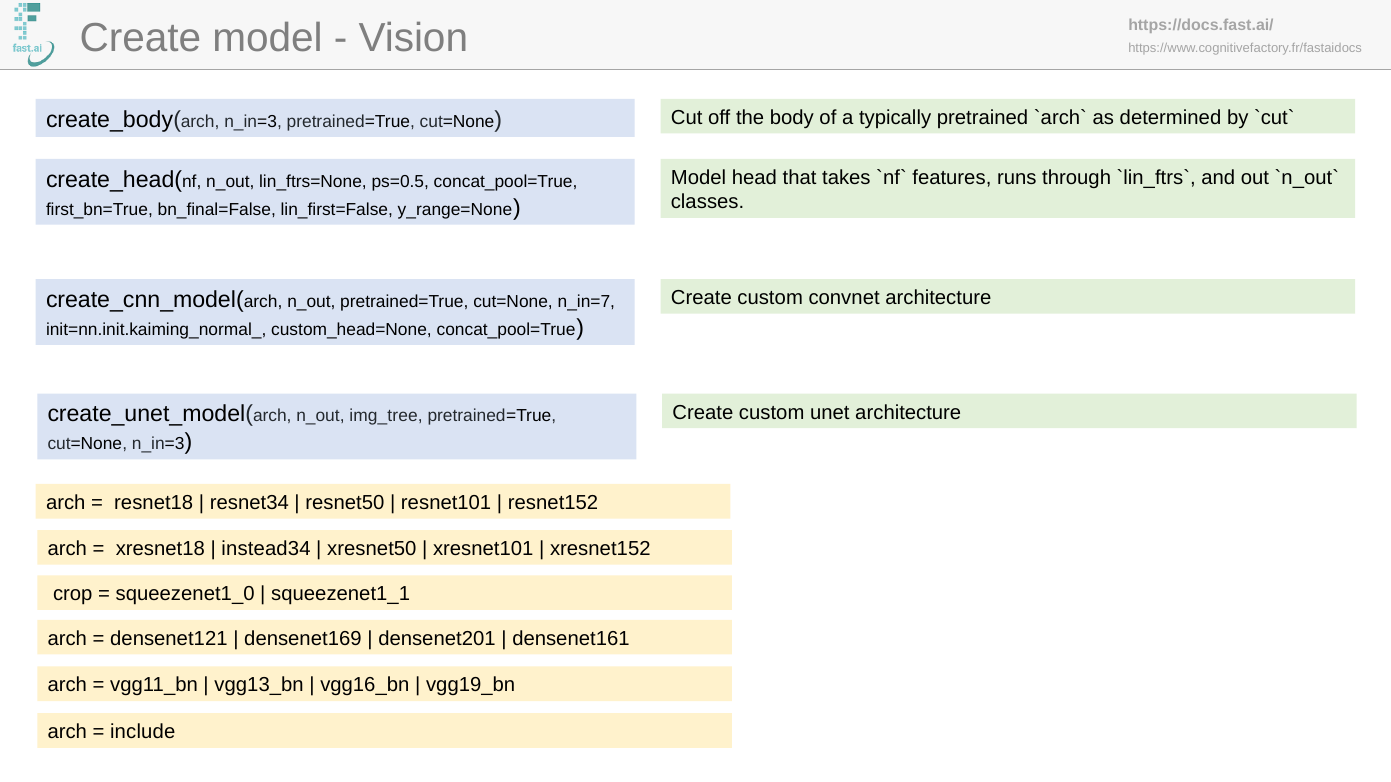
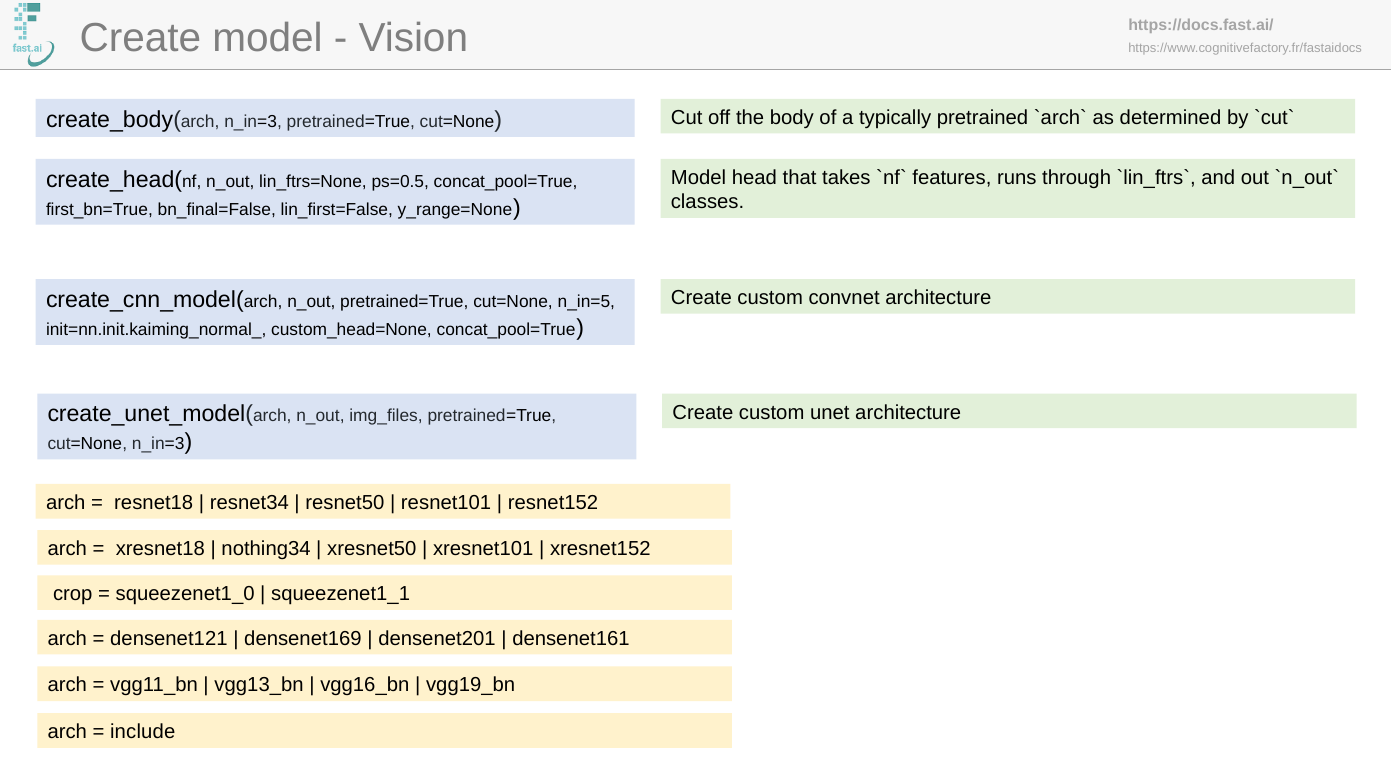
n_in=7: n_in=7 -> n_in=5
img_tree: img_tree -> img_files
instead34: instead34 -> nothing34
